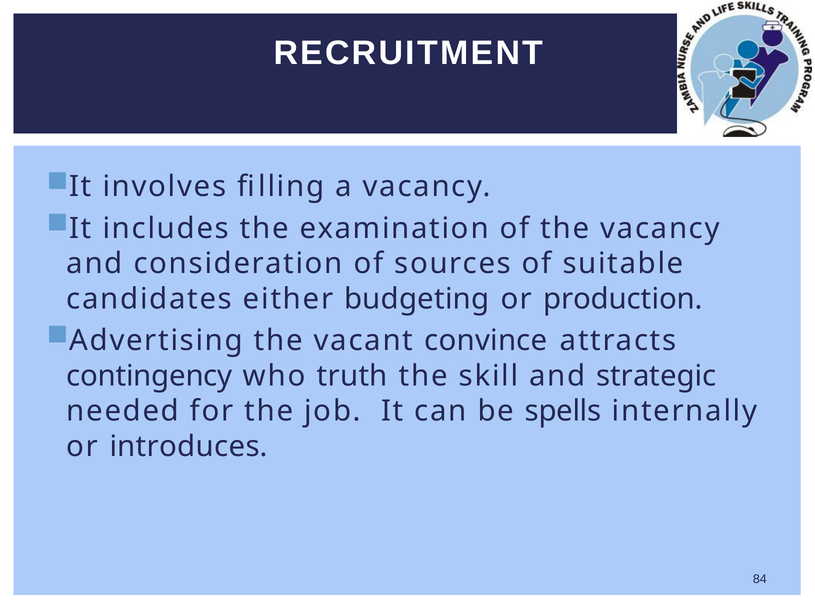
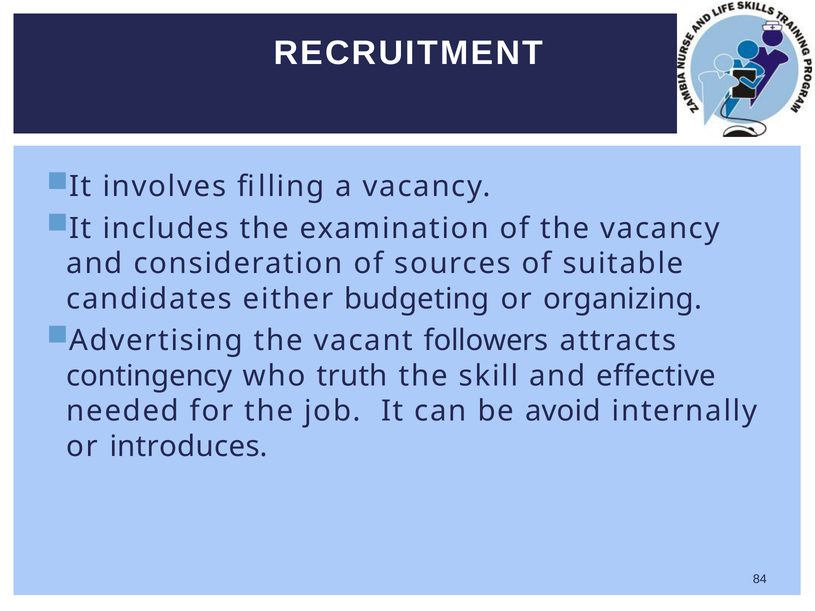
production: production -> organizing
convince: convince -> followers
strategic: strategic -> effective
spells: spells -> avoid
